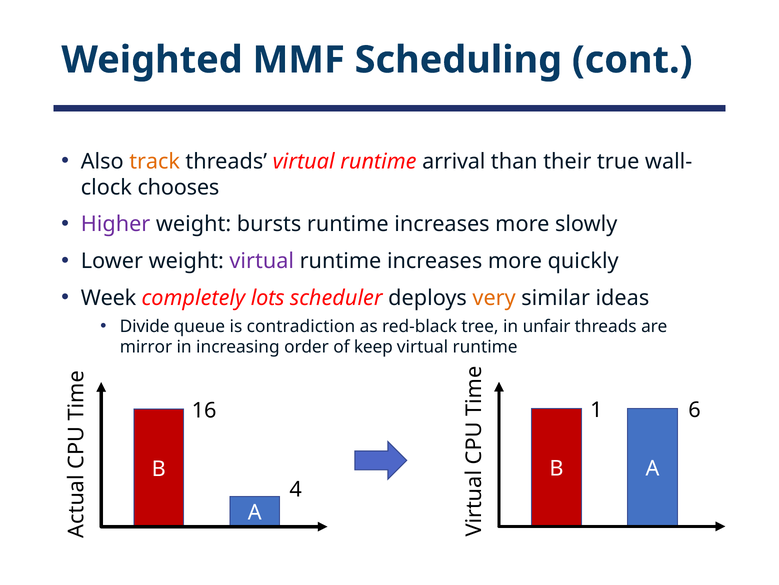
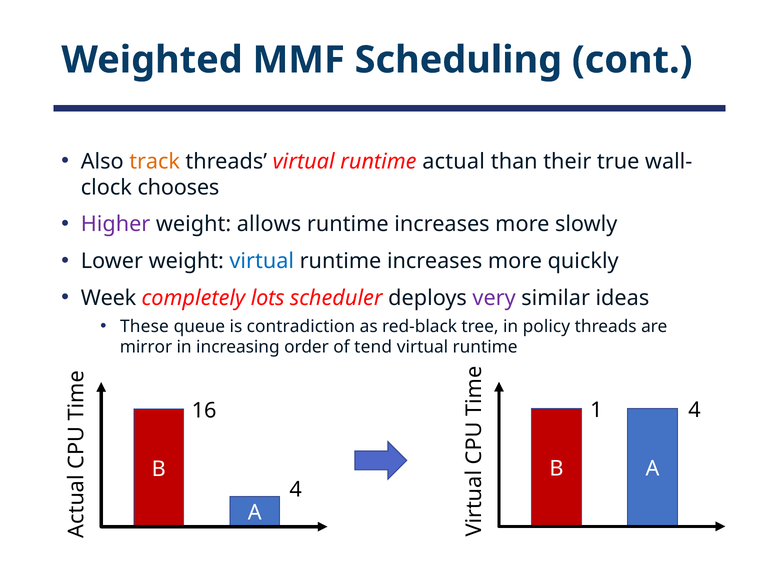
arrival: arrival -> actual
bursts: bursts -> allows
virtual at (262, 261) colour: purple -> blue
very colour: orange -> purple
Divide: Divide -> These
unfair: unfair -> policy
keep: keep -> tend
1 6: 6 -> 4
